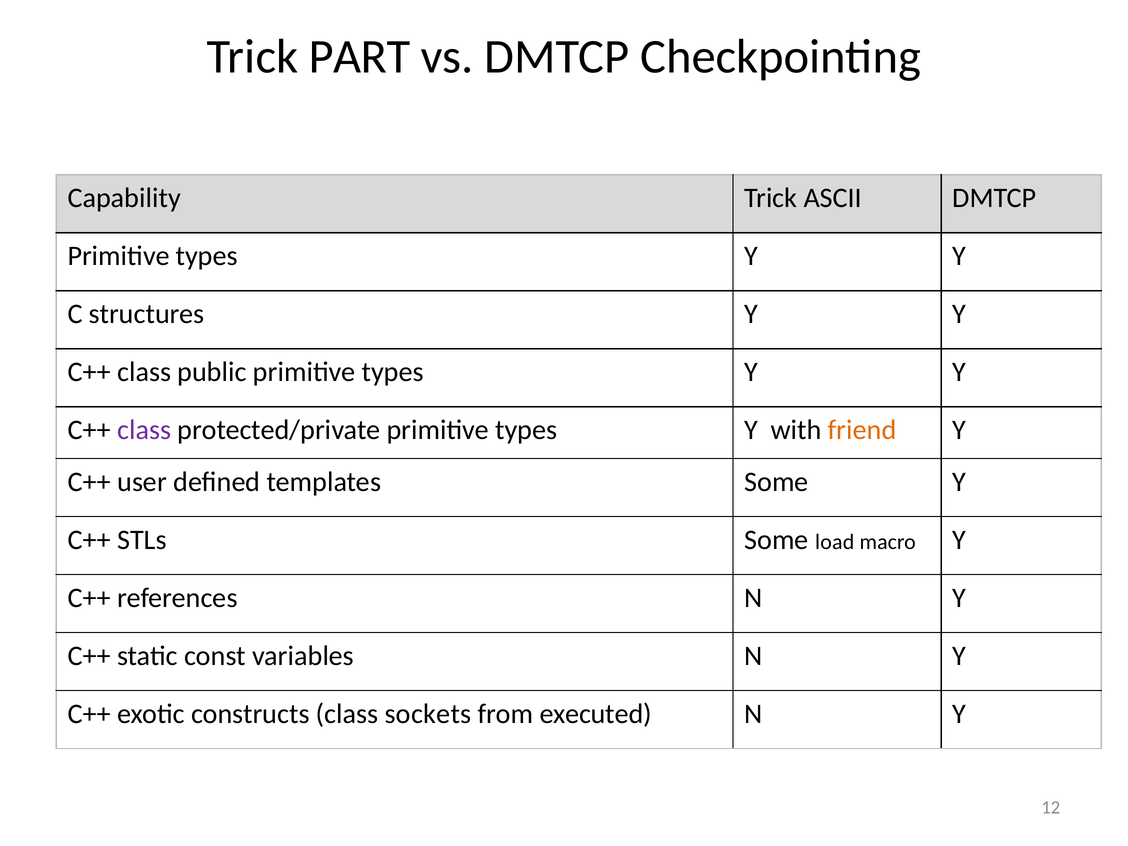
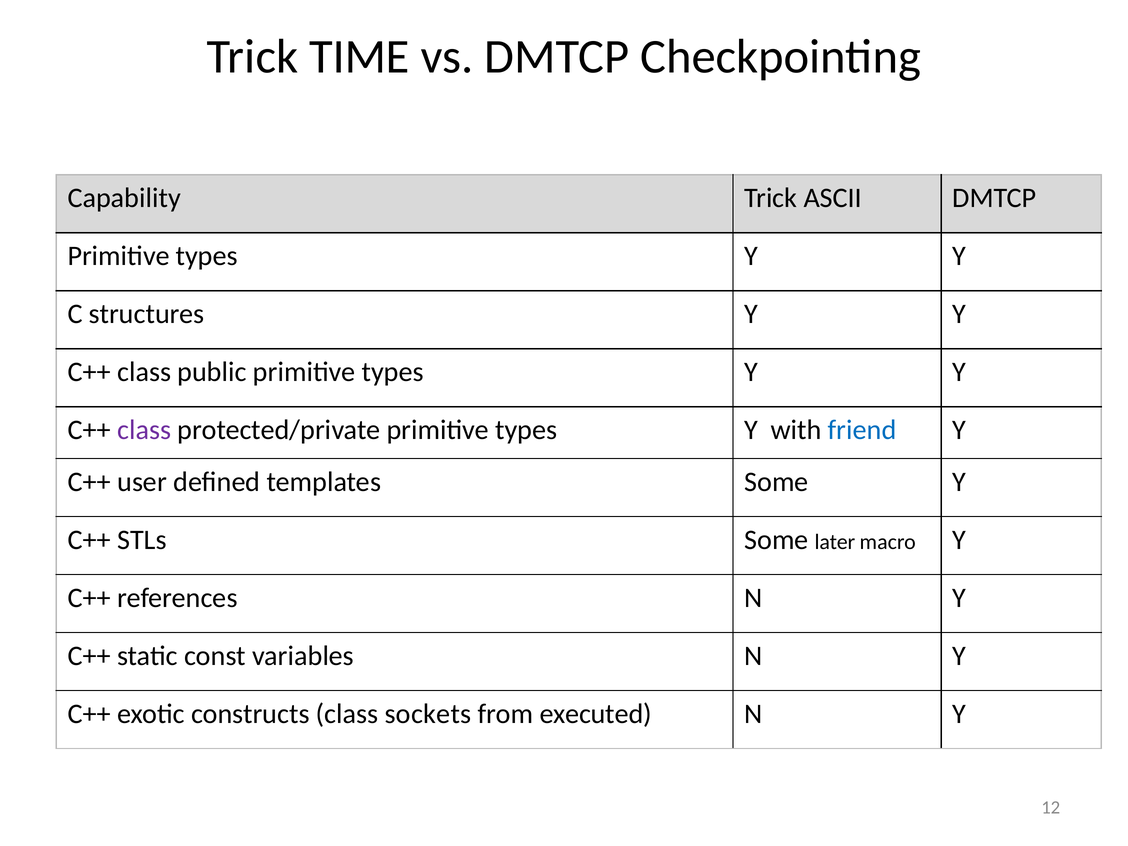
PART: PART -> TIME
friend colour: orange -> blue
load: load -> later
